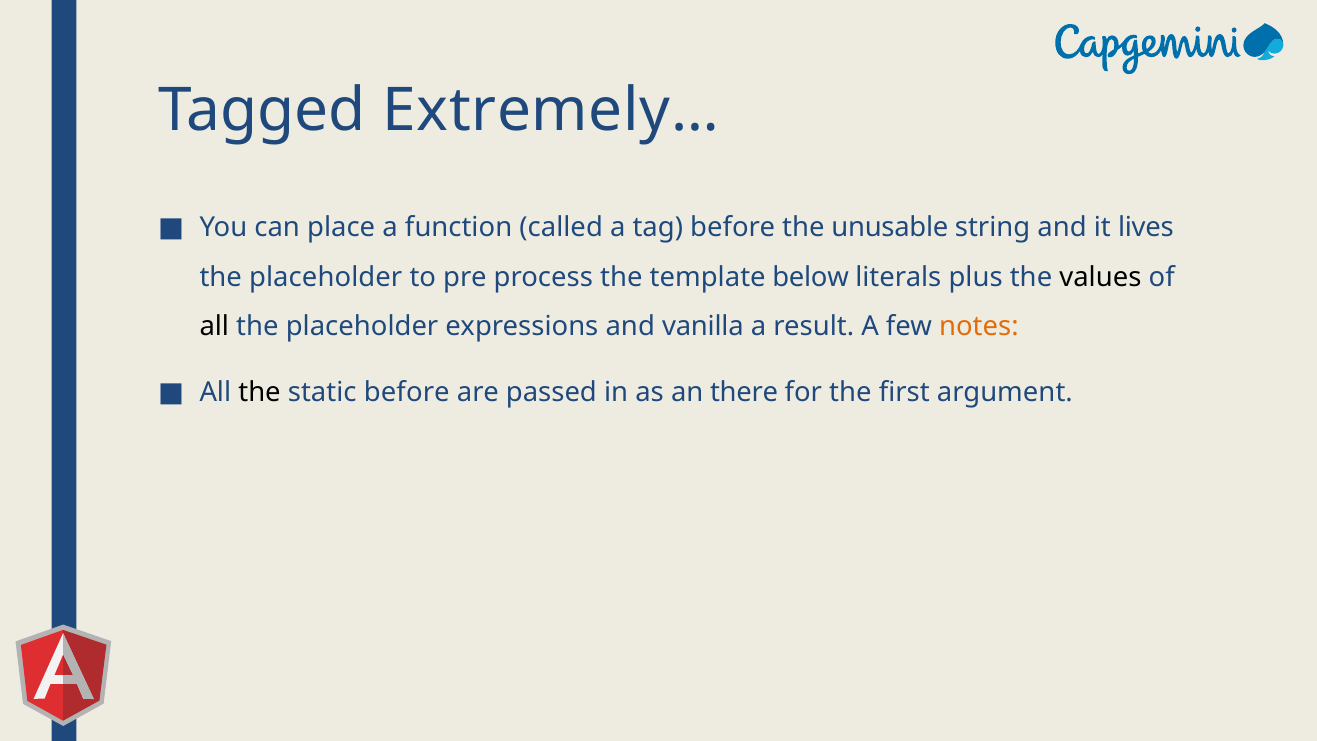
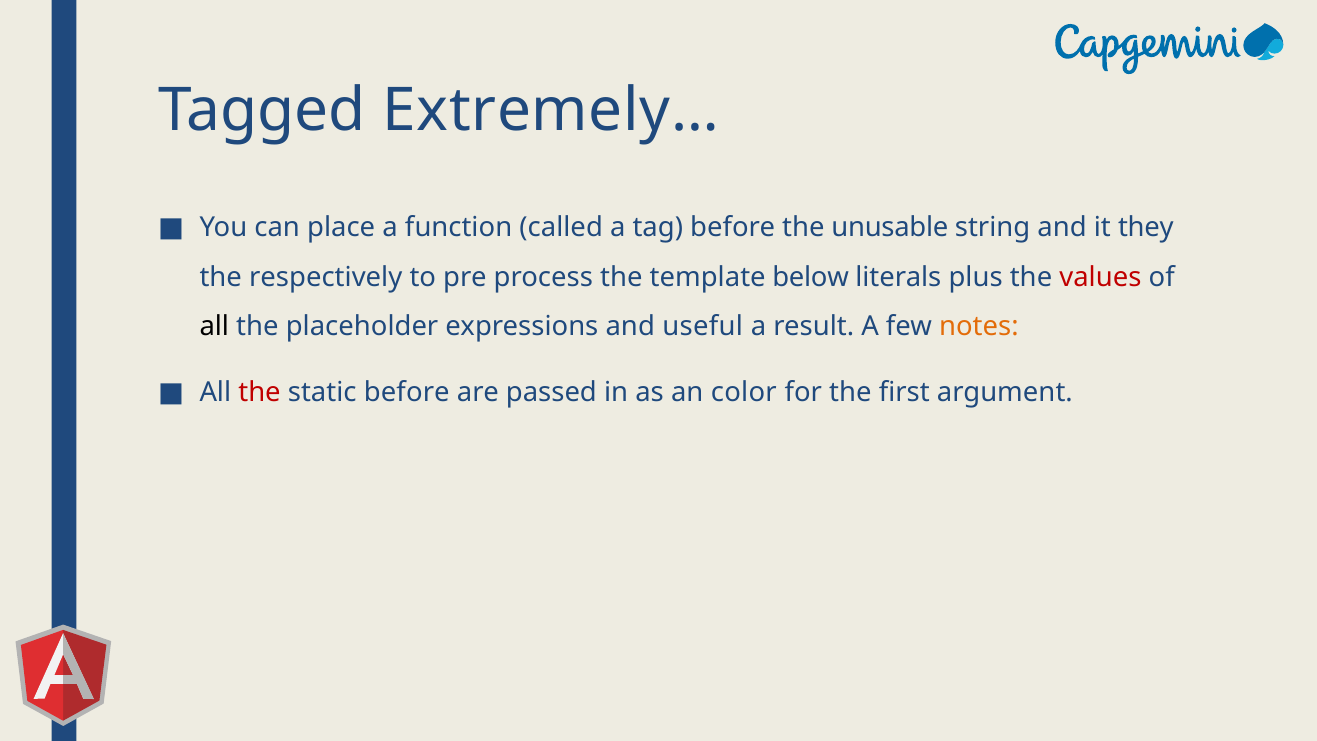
lives: lives -> they
placeholder at (326, 277): placeholder -> respectively
values colour: black -> red
vanilla: vanilla -> useful
the at (260, 392) colour: black -> red
there: there -> color
